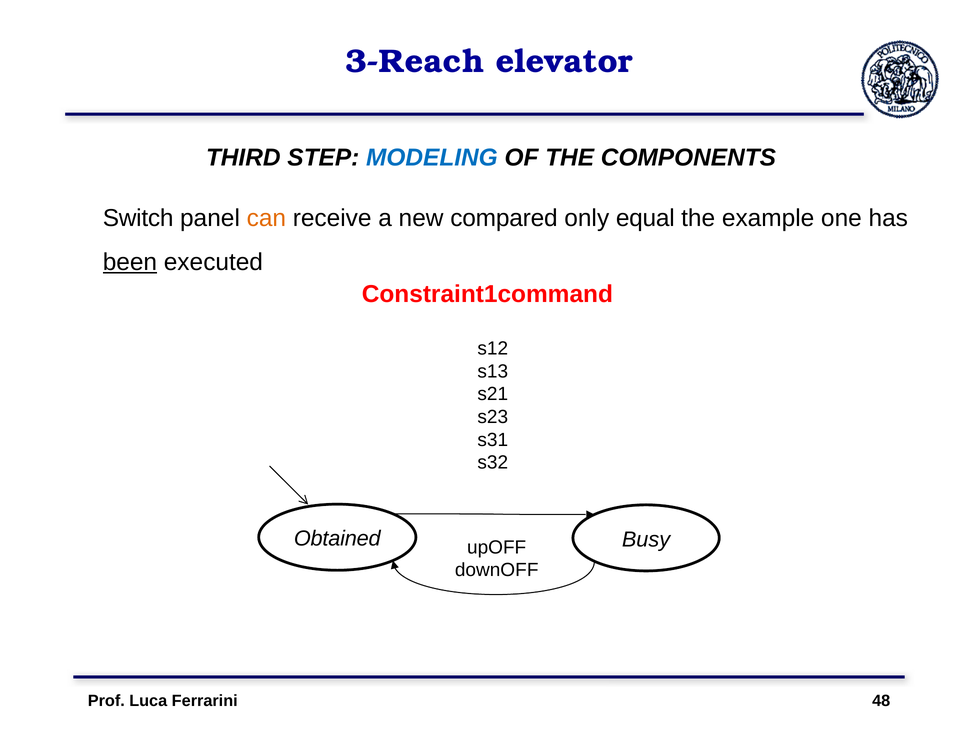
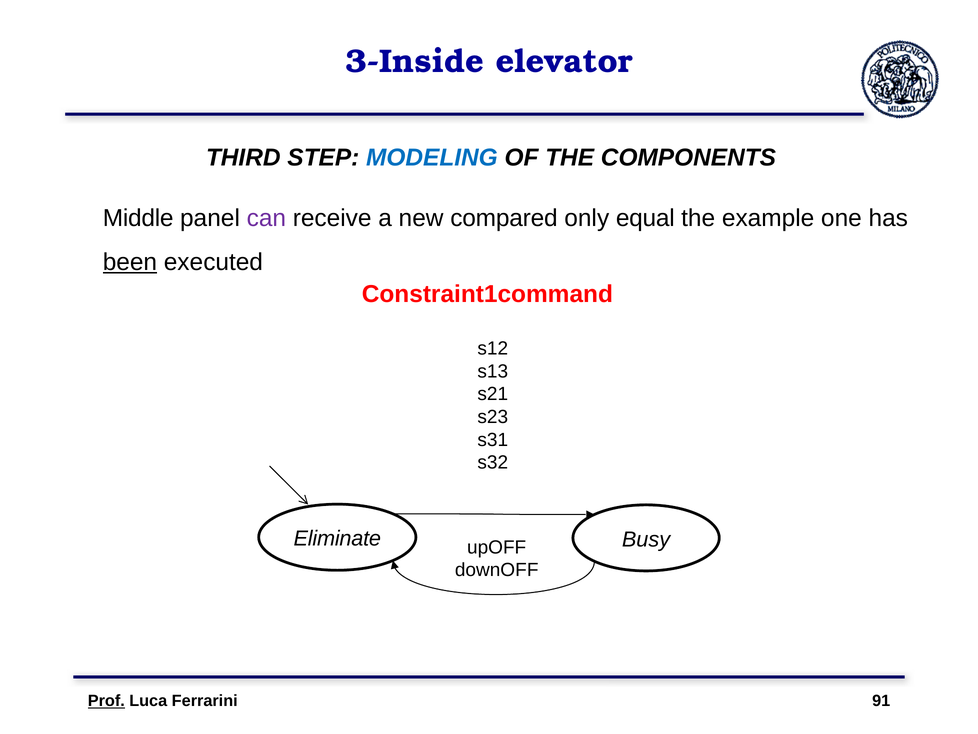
3-Reach: 3-Reach -> 3-Inside
Switch: Switch -> Middle
can colour: orange -> purple
Obtained: Obtained -> Eliminate
Prof underline: none -> present
48: 48 -> 91
